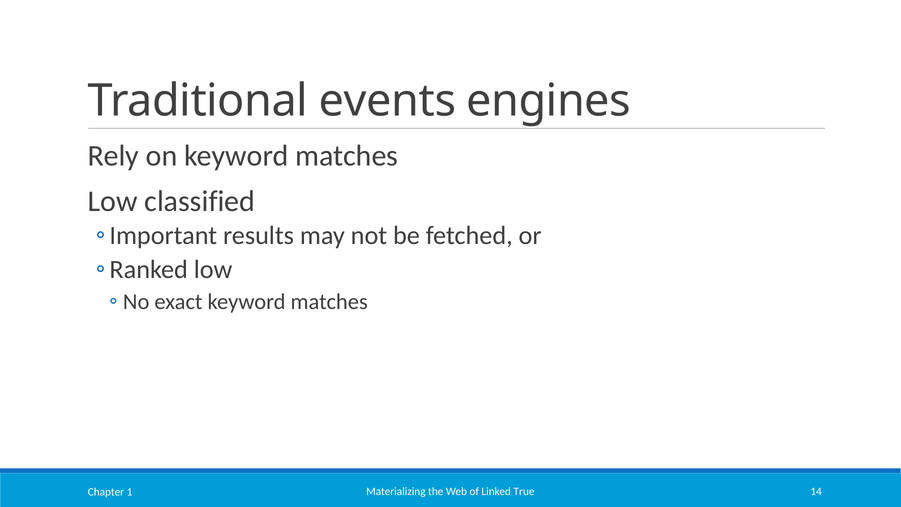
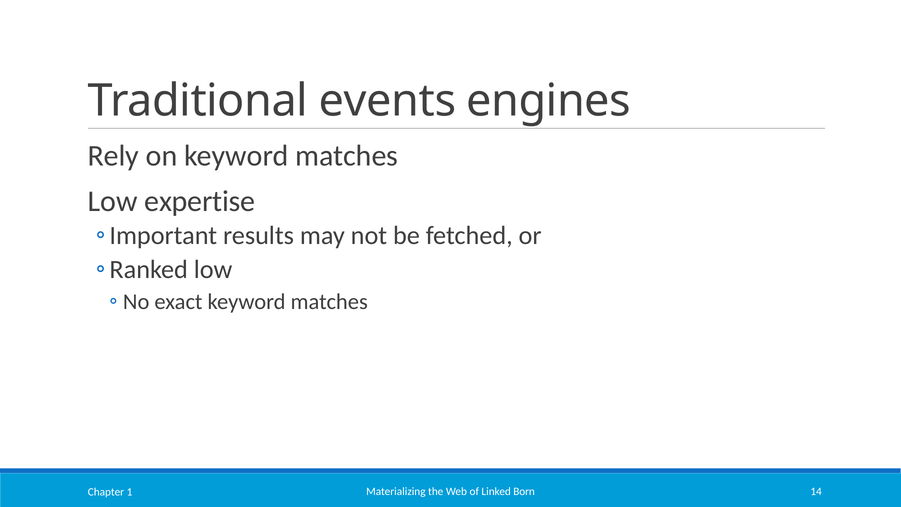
classified: classified -> expertise
True: True -> Born
